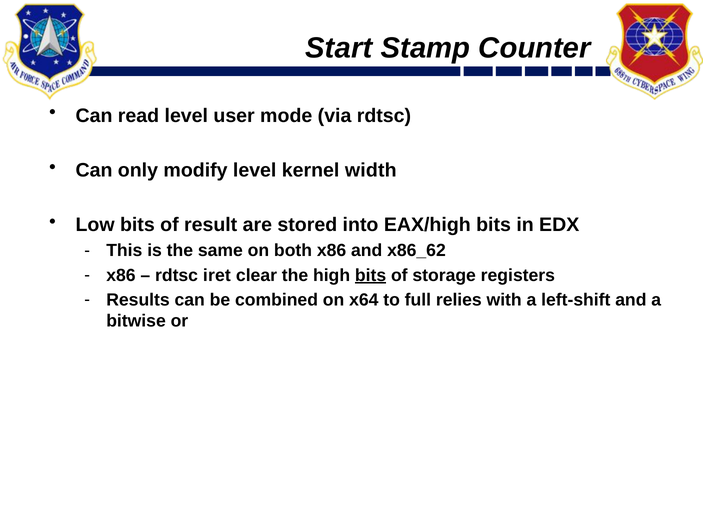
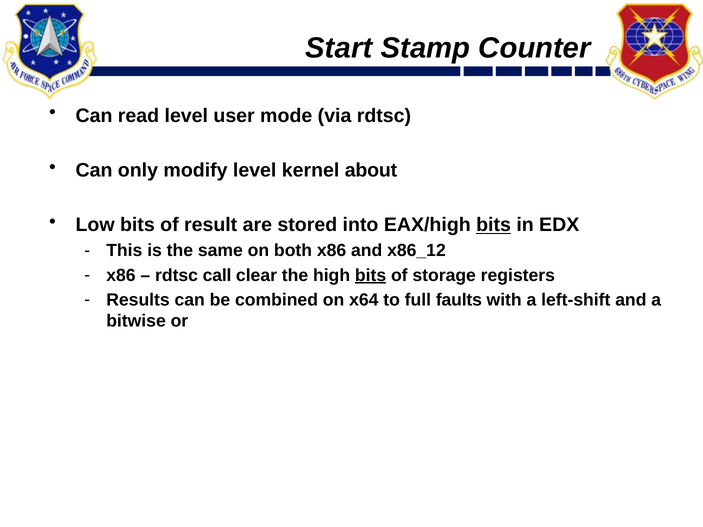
width: width -> about
bits at (494, 225) underline: none -> present
x86_62: x86_62 -> x86_12
iret: iret -> call
relies: relies -> faults
